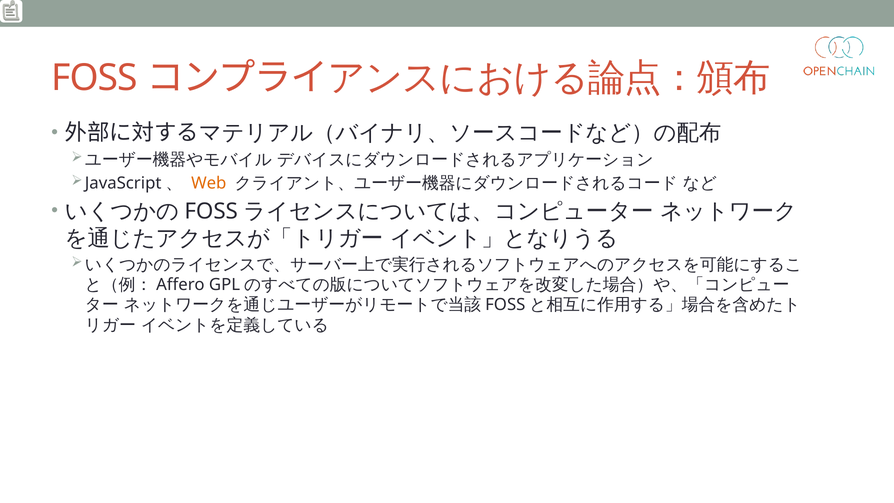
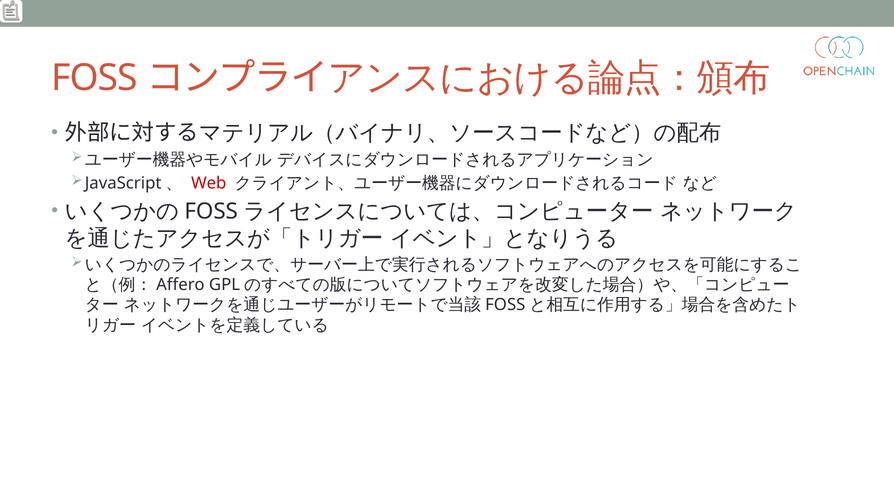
Web colour: orange -> red
